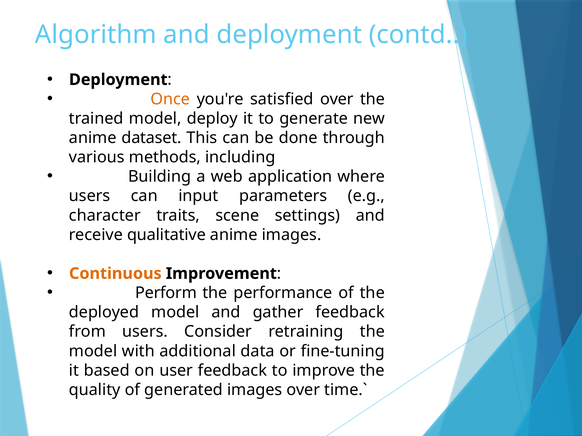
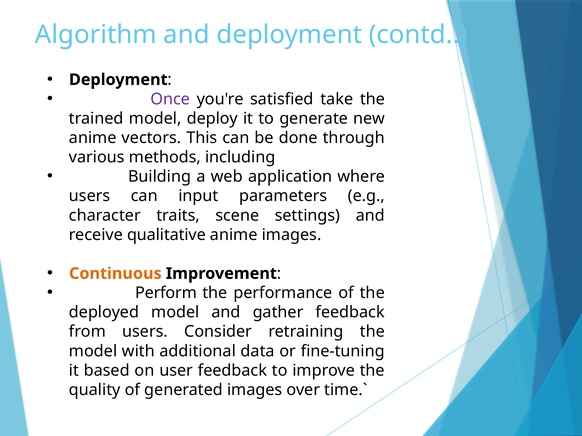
Once colour: orange -> purple
satisfied over: over -> take
dataset: dataset -> vectors
